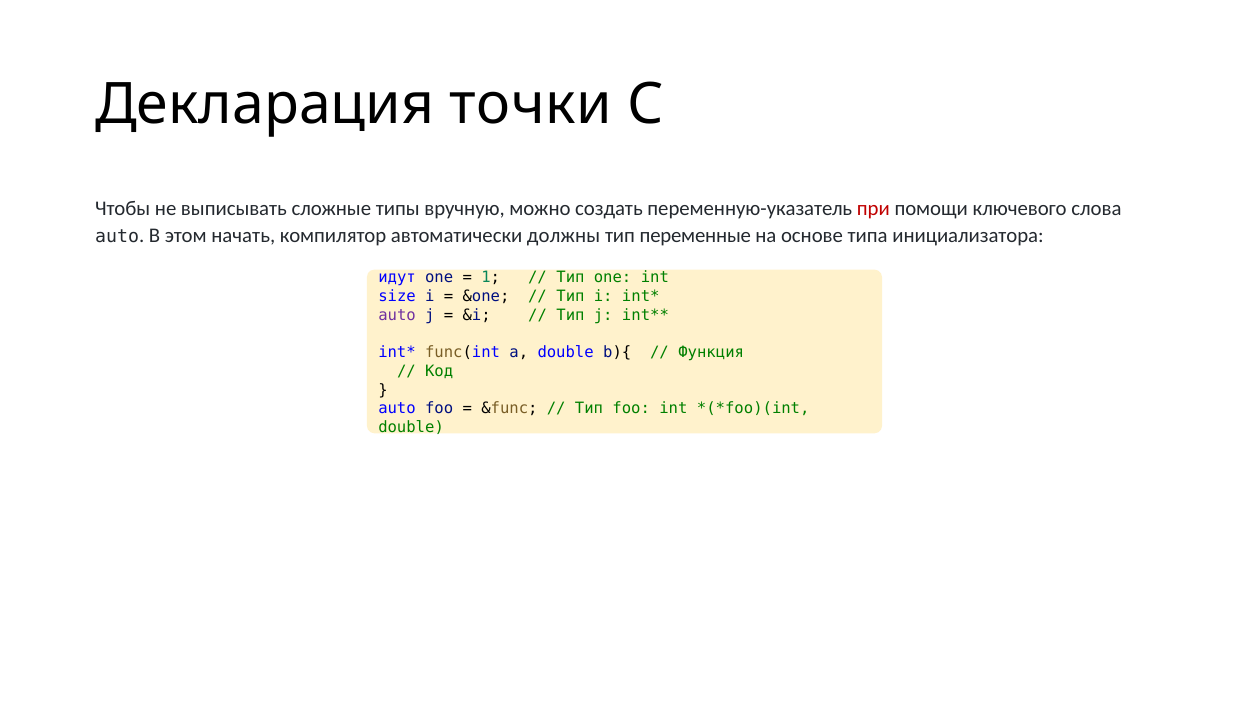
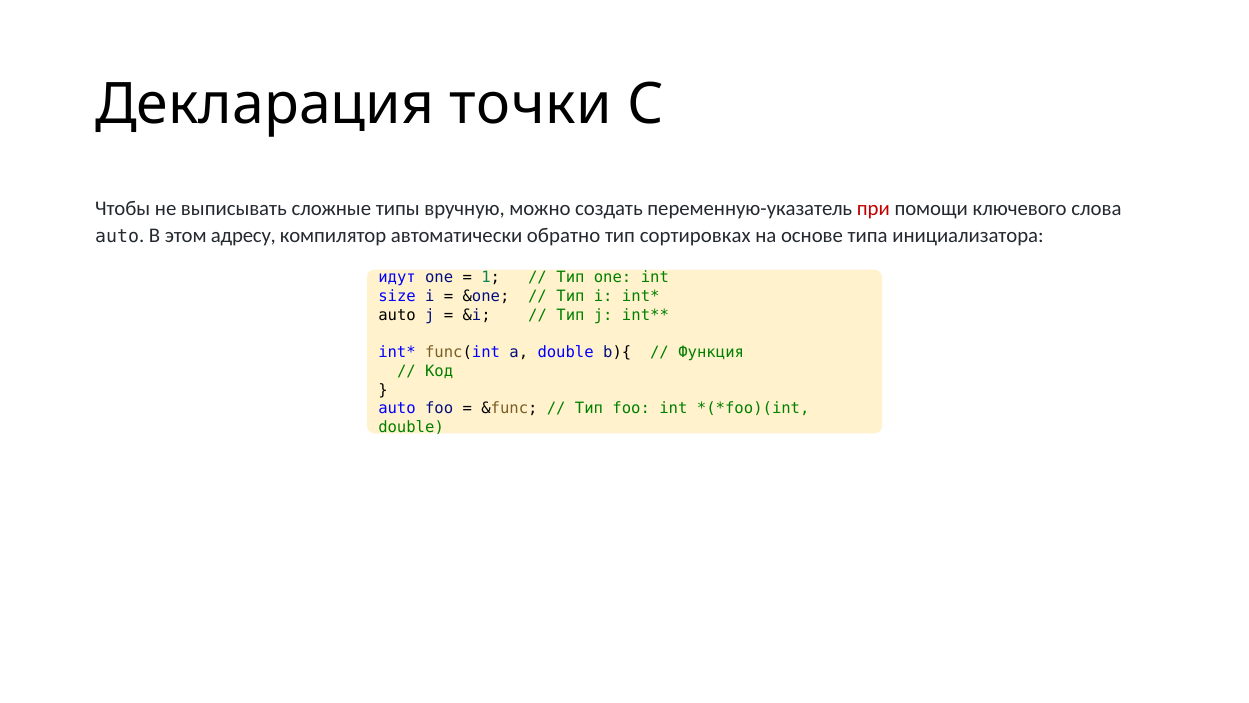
начать: начать -> адресу
должны: должны -> обратно
переменные: переменные -> сортировках
auto at (397, 315) colour: purple -> black
